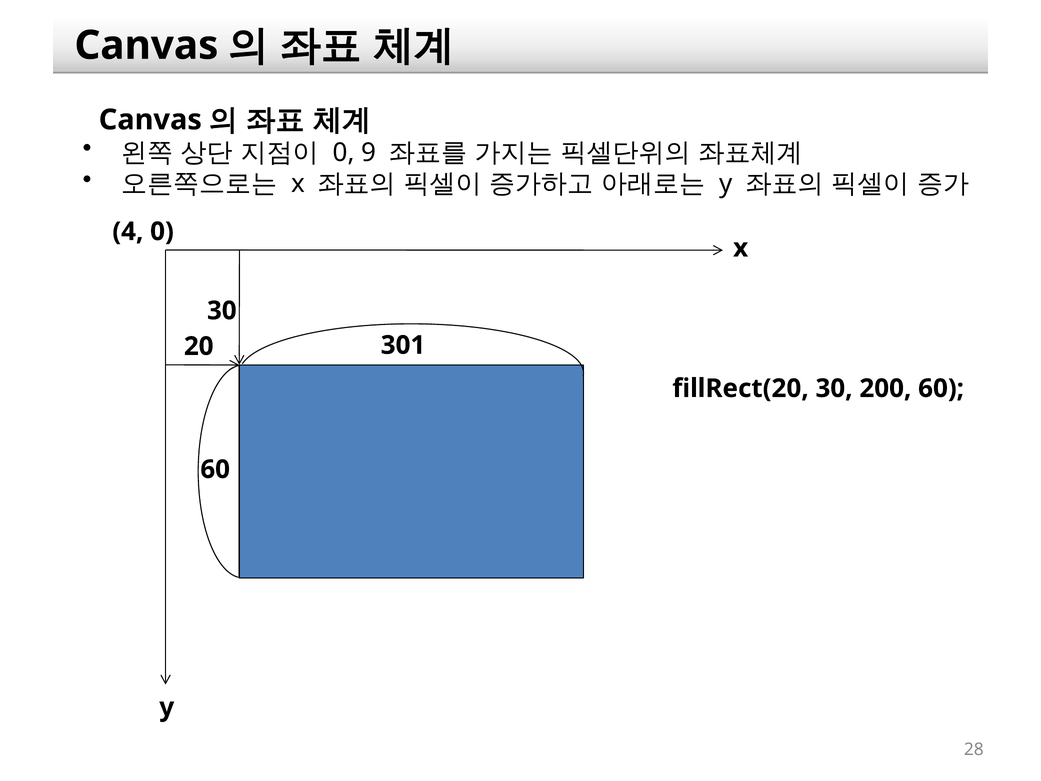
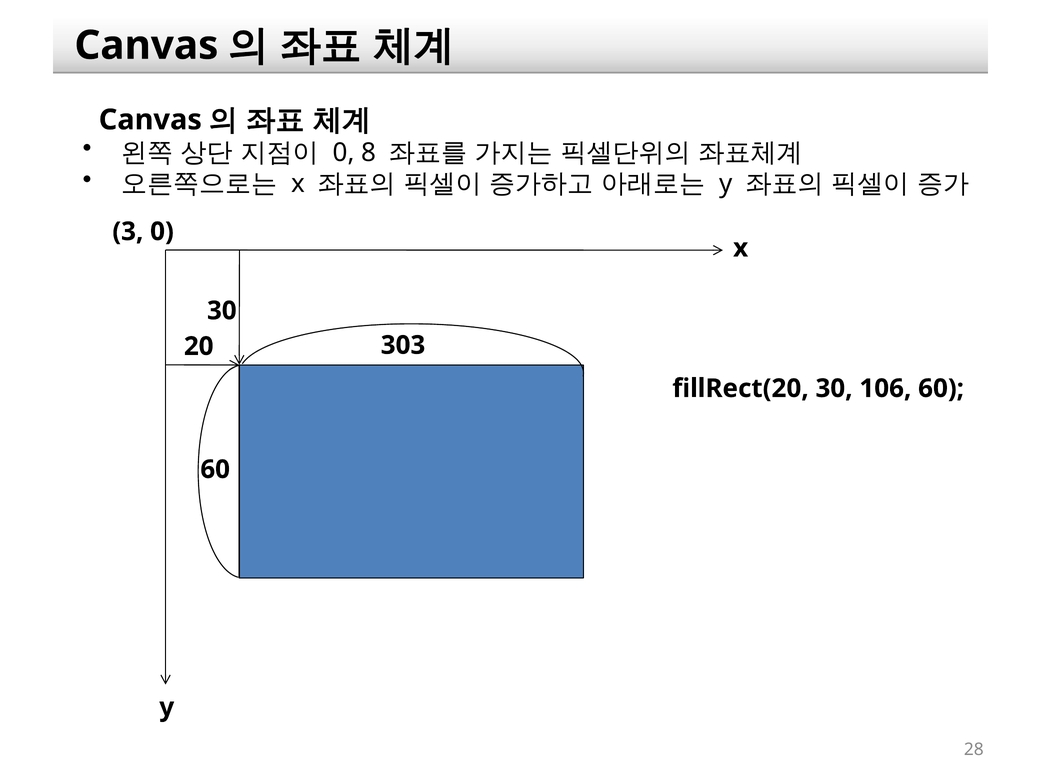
9: 9 -> 8
4: 4 -> 3
301: 301 -> 303
200: 200 -> 106
